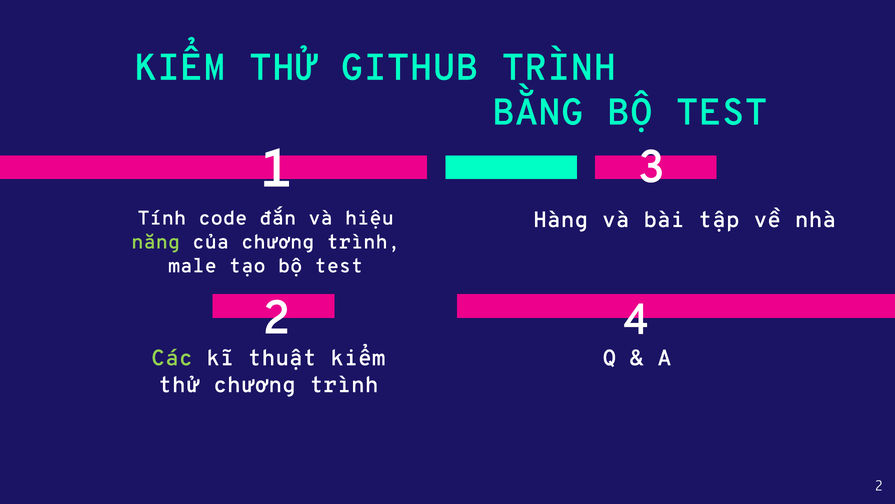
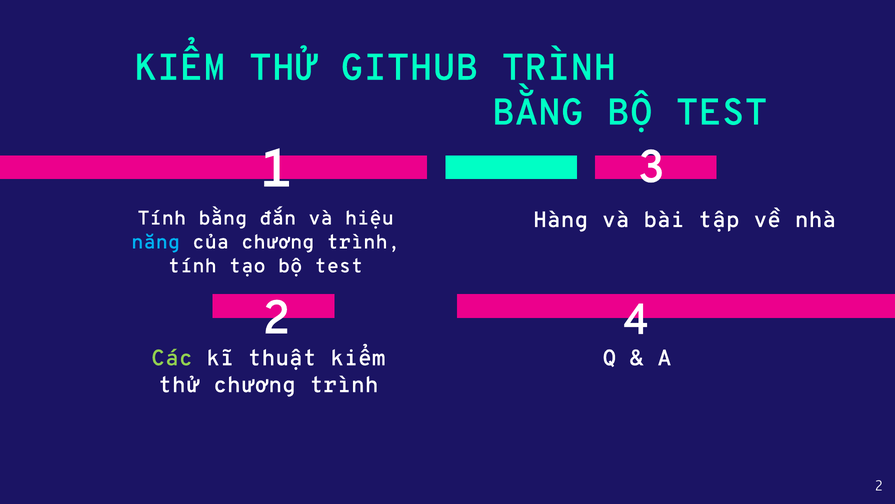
Tính code: code -> bằng
năng colour: light green -> light blue
male at (192, 266): male -> tính
